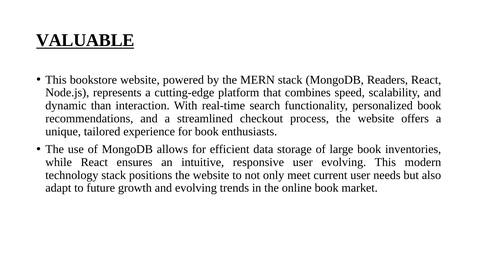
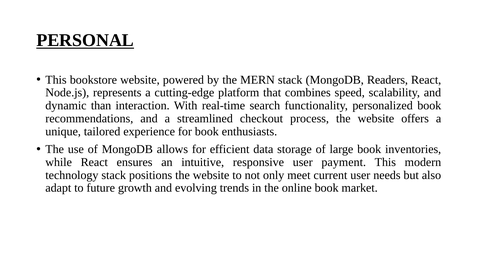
VALUABLE: VALUABLE -> PERSONAL
user evolving: evolving -> payment
